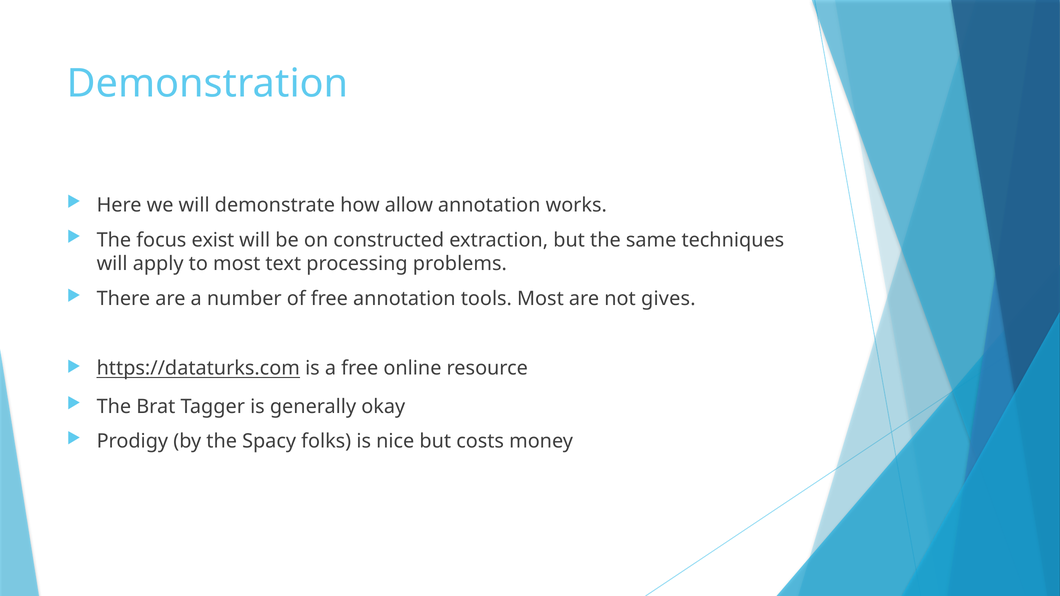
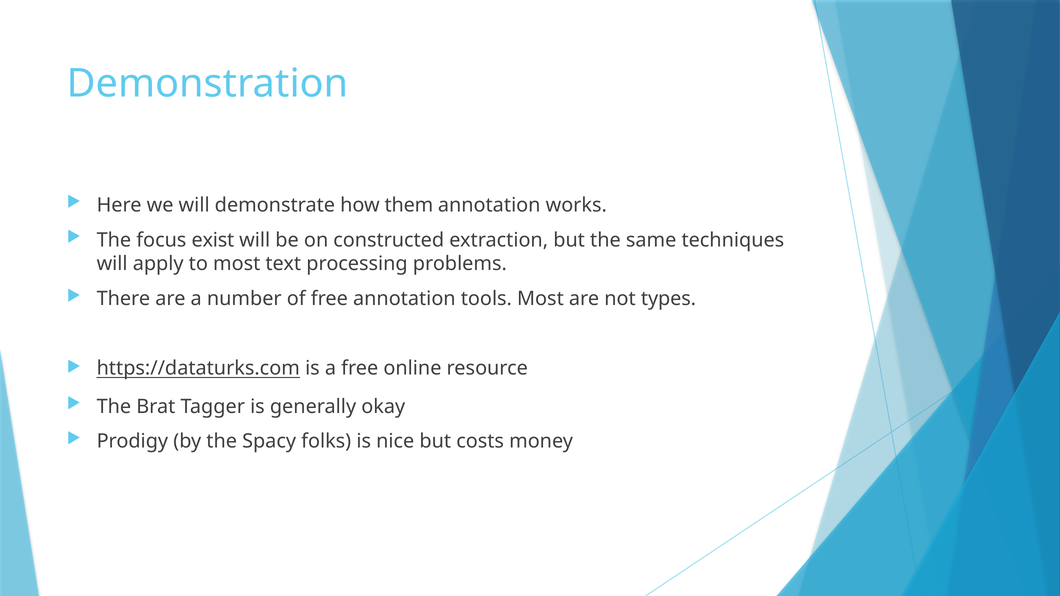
allow: allow -> them
gives: gives -> types
